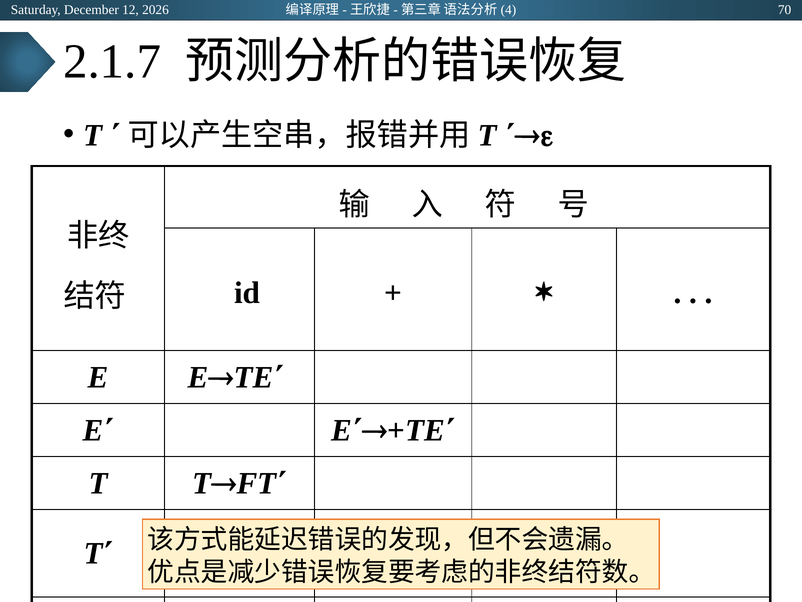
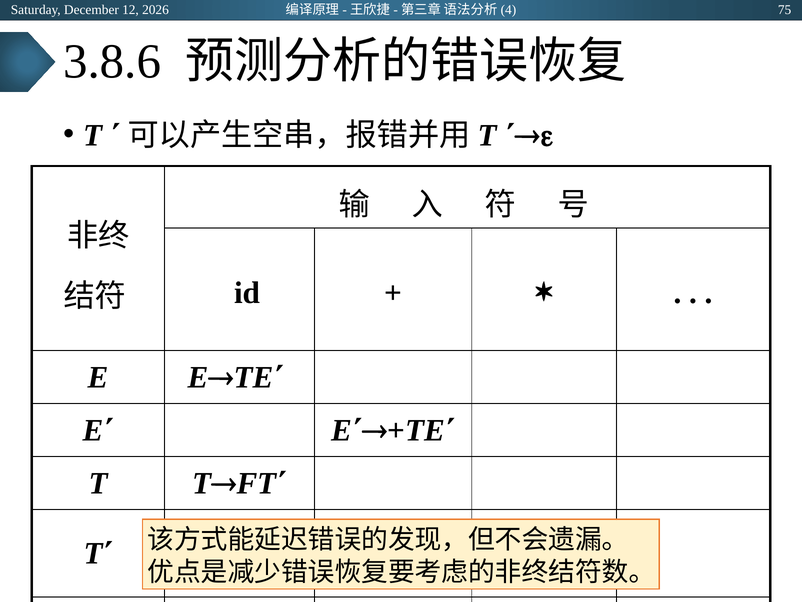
70: 70 -> 75
2.1.7: 2.1.7 -> 3.8.6
